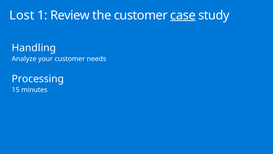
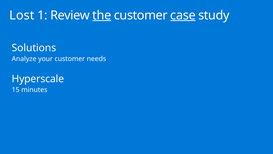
the underline: none -> present
Handling: Handling -> Solutions
Processing: Processing -> Hyperscale
